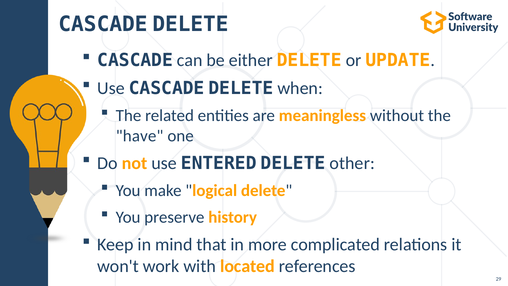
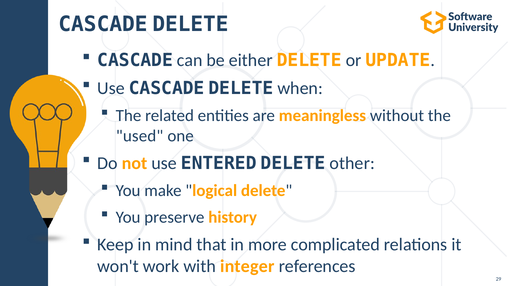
have: have -> used
located: located -> integer
